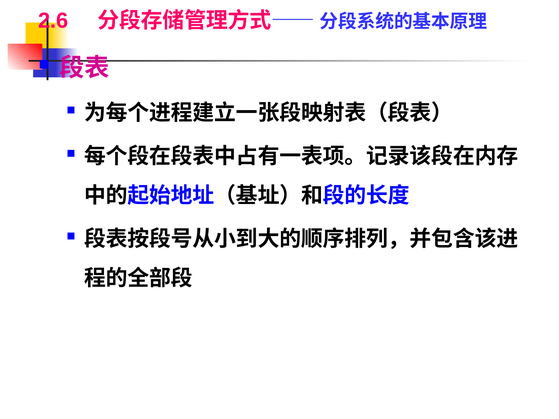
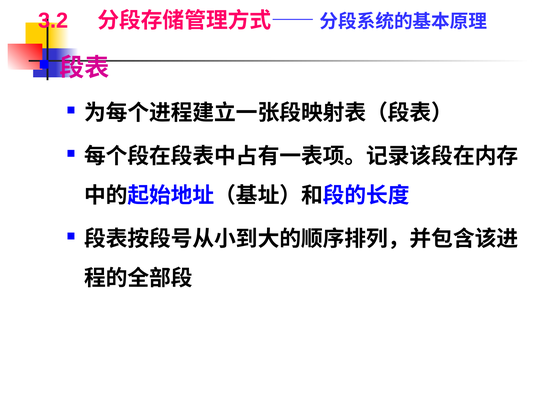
2.6: 2.6 -> 3.2
